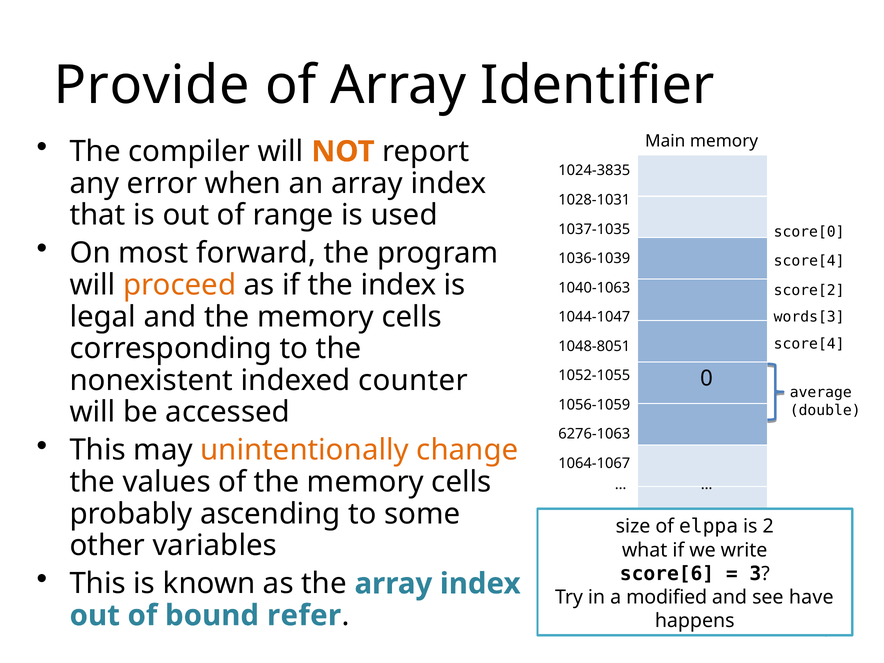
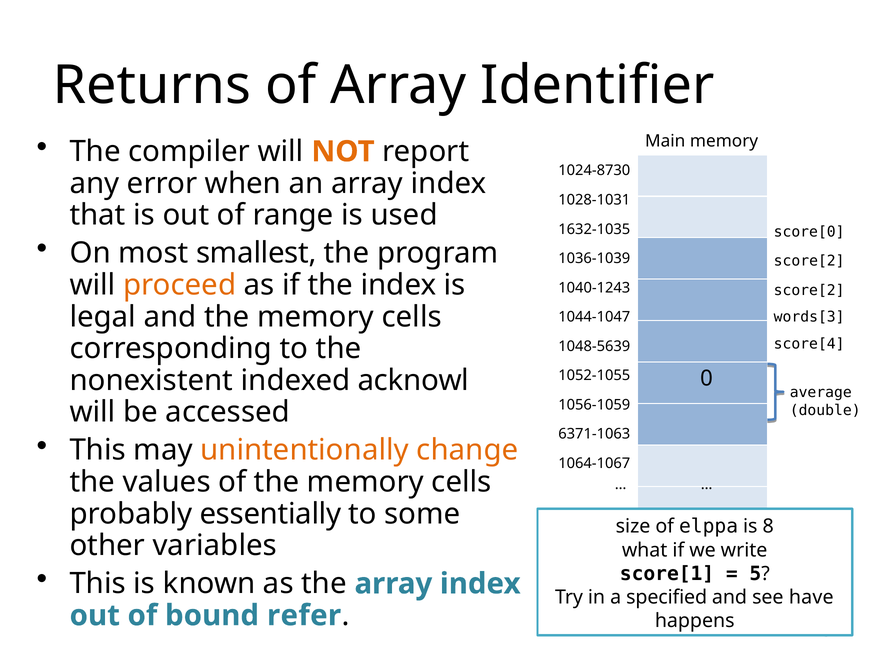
Provide: Provide -> Returns
1024-3835: 1024-3835 -> 1024-8730
1037-1035: 1037-1035 -> 1632-1035
forward: forward -> smallest
score[4 at (809, 261): score[4 -> score[2
1040-1063: 1040-1063 -> 1040-1243
1048-8051: 1048-8051 -> 1048-5639
counter: counter -> acknowl
6276-1063: 6276-1063 -> 6371-1063
ascending: ascending -> essentially
2: 2 -> 8
score[6: score[6 -> score[1
3: 3 -> 5
modified: modified -> specified
